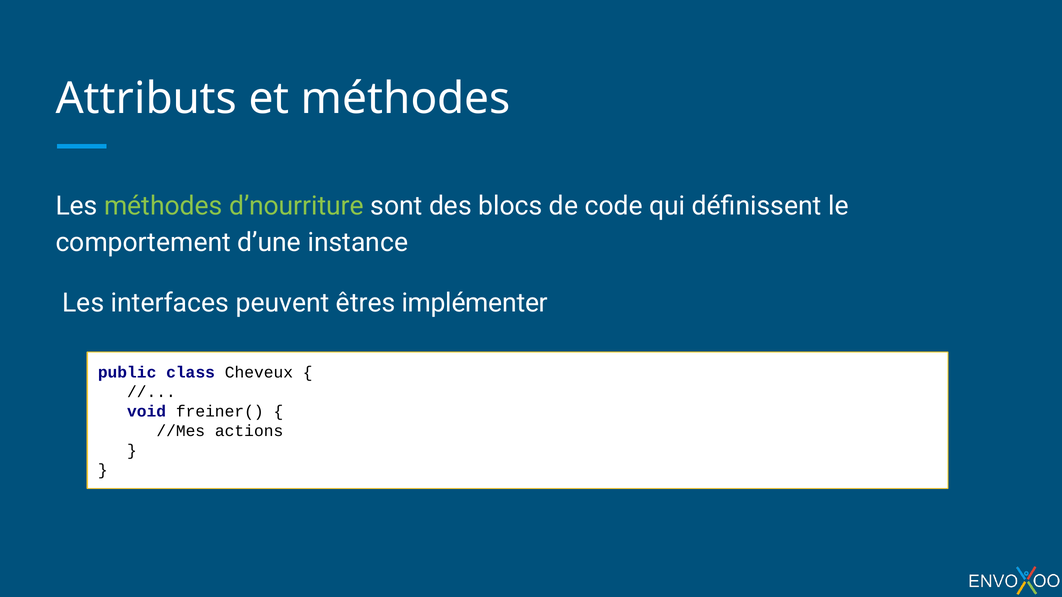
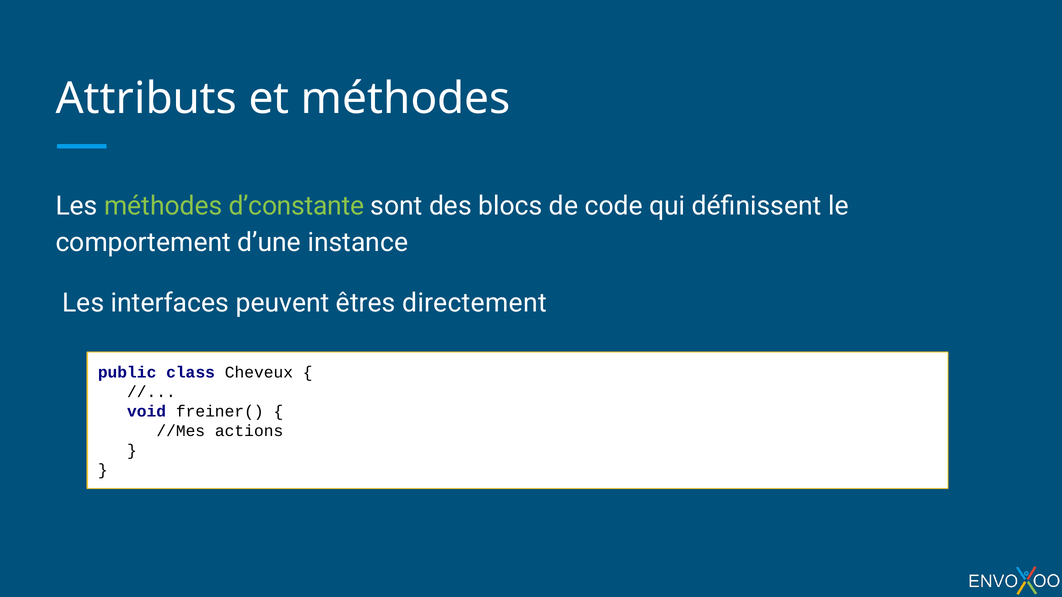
d’nourriture: d’nourriture -> d’constante
implémenter: implémenter -> directement
